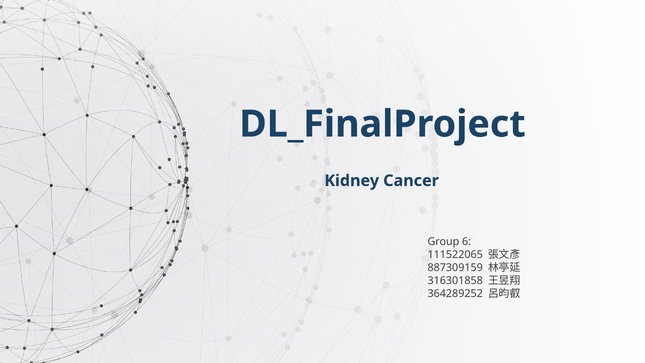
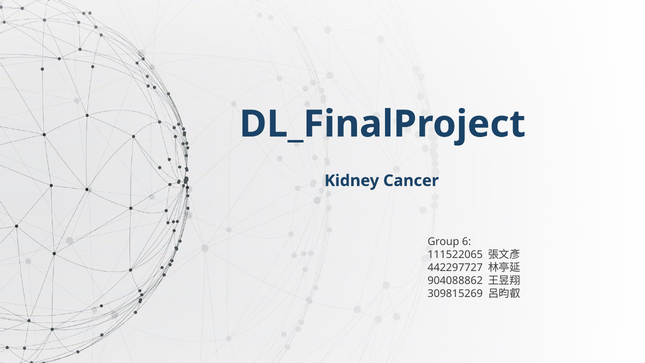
887309159: 887309159 -> 442297727
316301858: 316301858 -> 904088862
364289252: 364289252 -> 309815269
